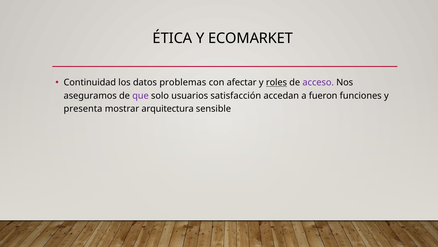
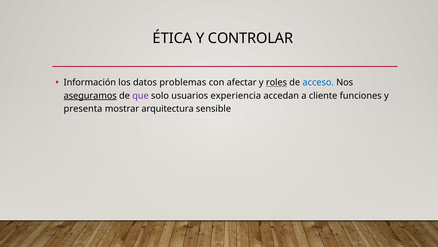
ECOMARKET: ECOMARKET -> CONTROLAR
Continuidad: Continuidad -> Información
acceso colour: purple -> blue
aseguramos underline: none -> present
satisfacción: satisfacción -> experiencia
fueron: fueron -> cliente
